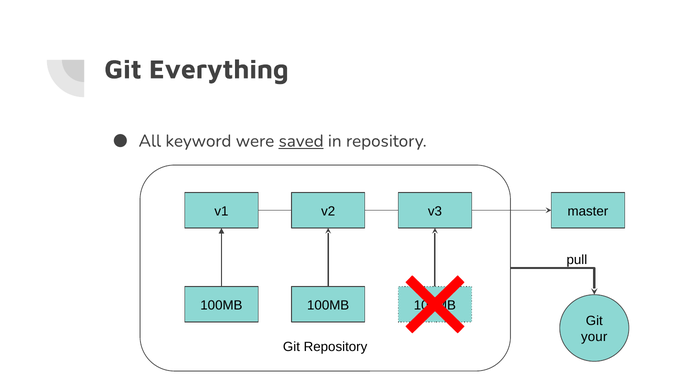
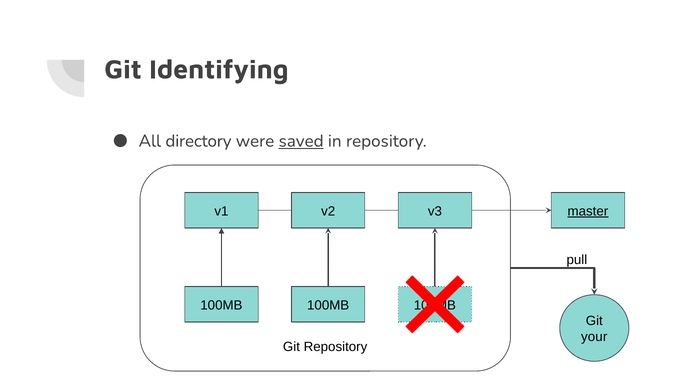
Everything: Everything -> Identifying
keyword: keyword -> directory
master underline: none -> present
